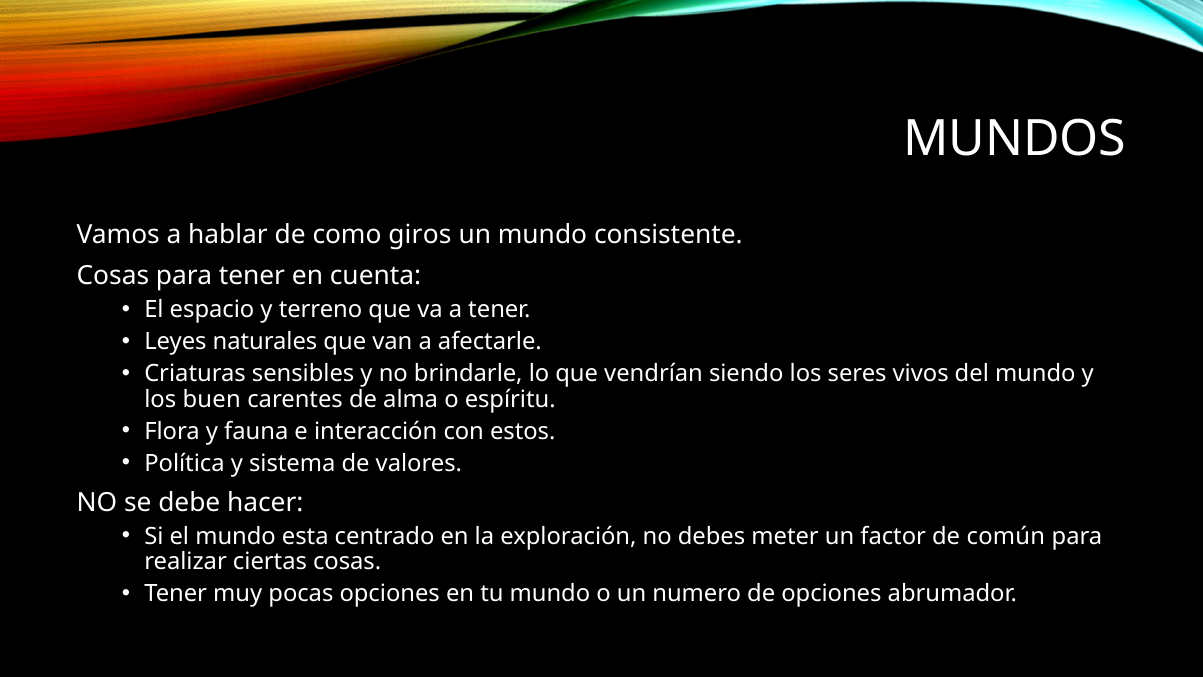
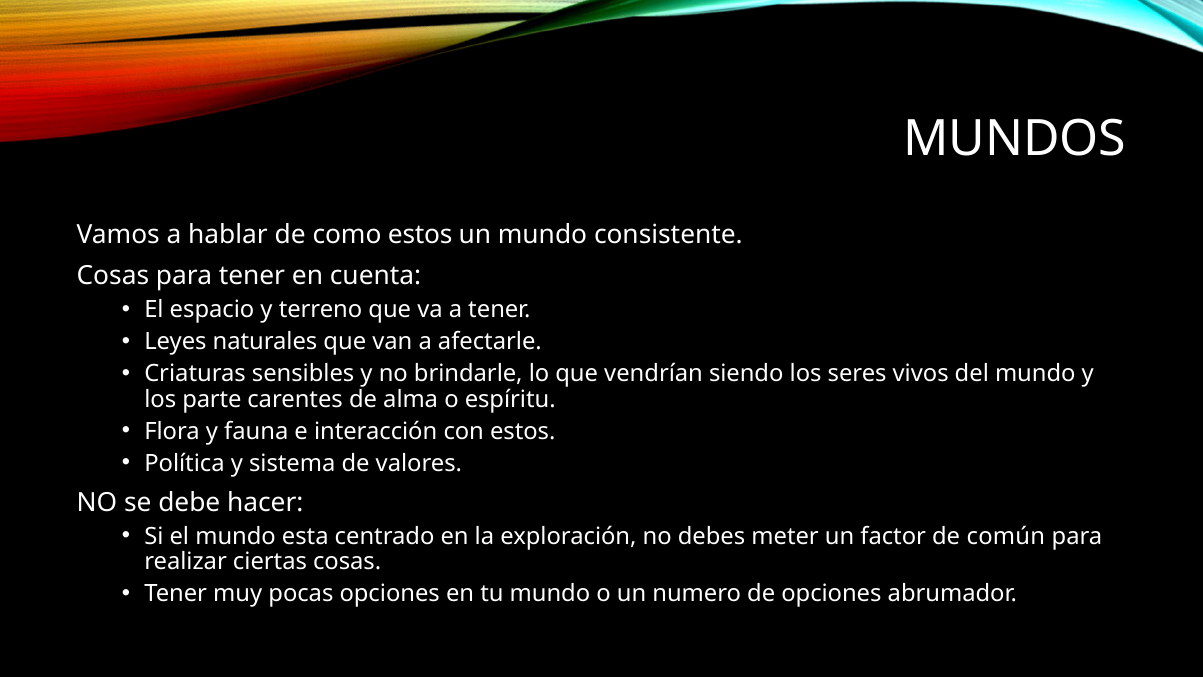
como giros: giros -> estos
buen: buen -> parte
